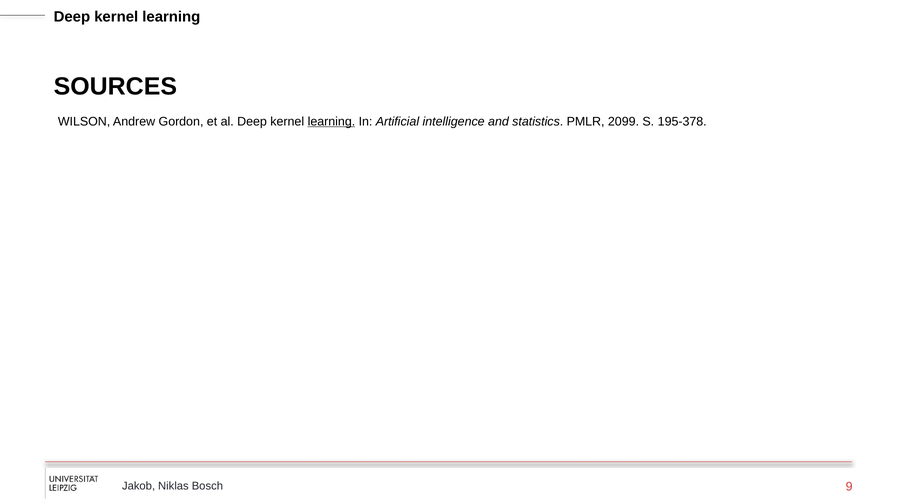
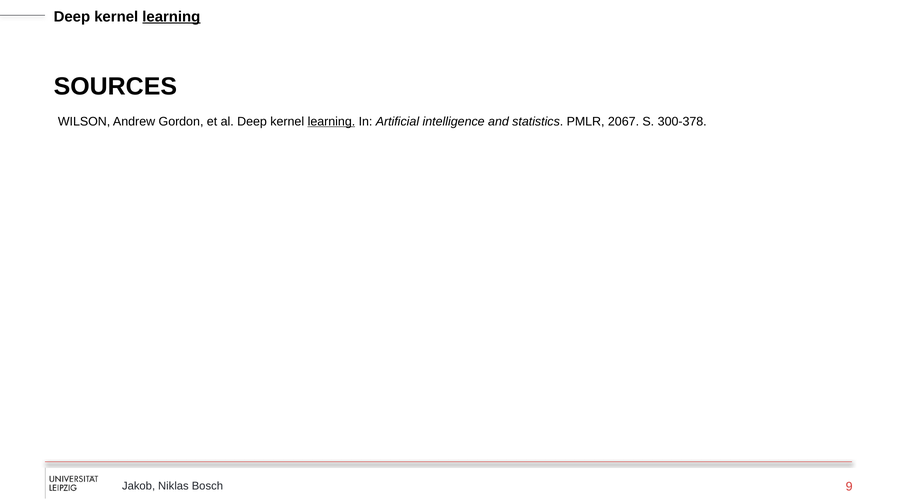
learning at (171, 17) underline: none -> present
2099: 2099 -> 2067
195-378: 195-378 -> 300-378
